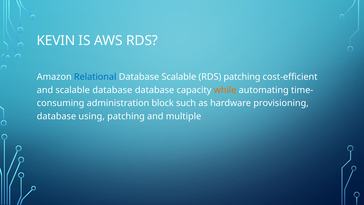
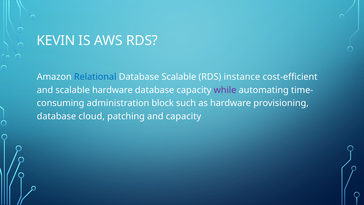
RDS patching: patching -> instance
scalable database: database -> hardware
while colour: orange -> purple
using: using -> cloud
and multiple: multiple -> capacity
